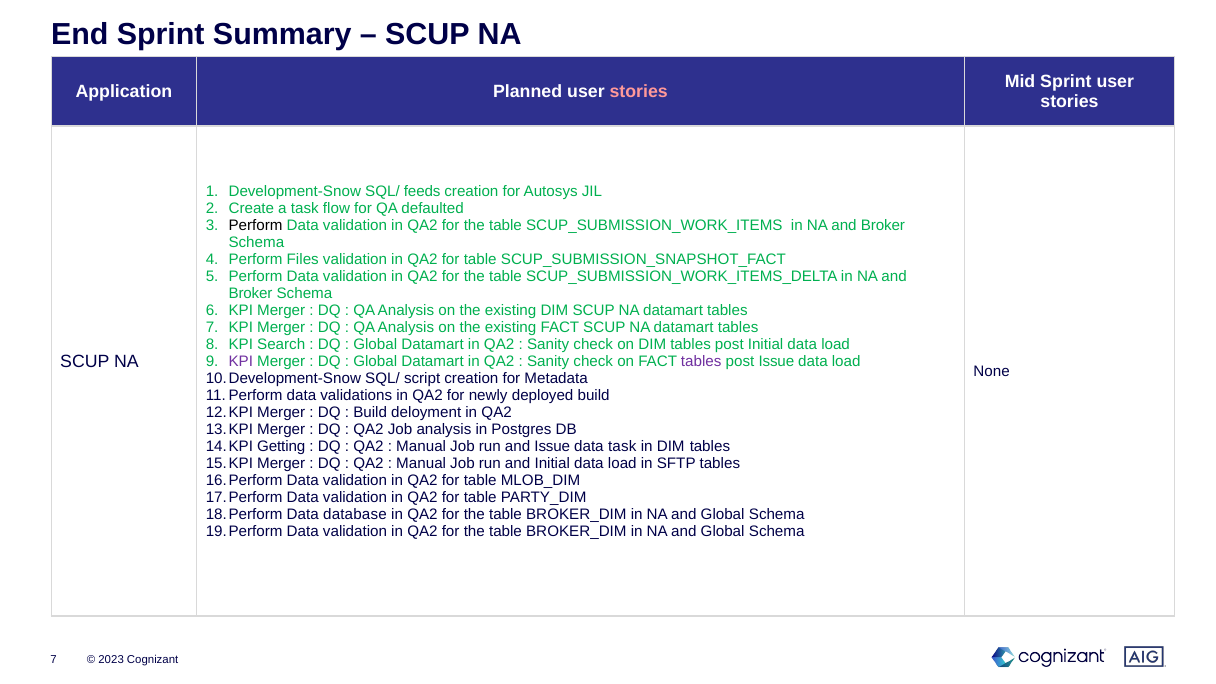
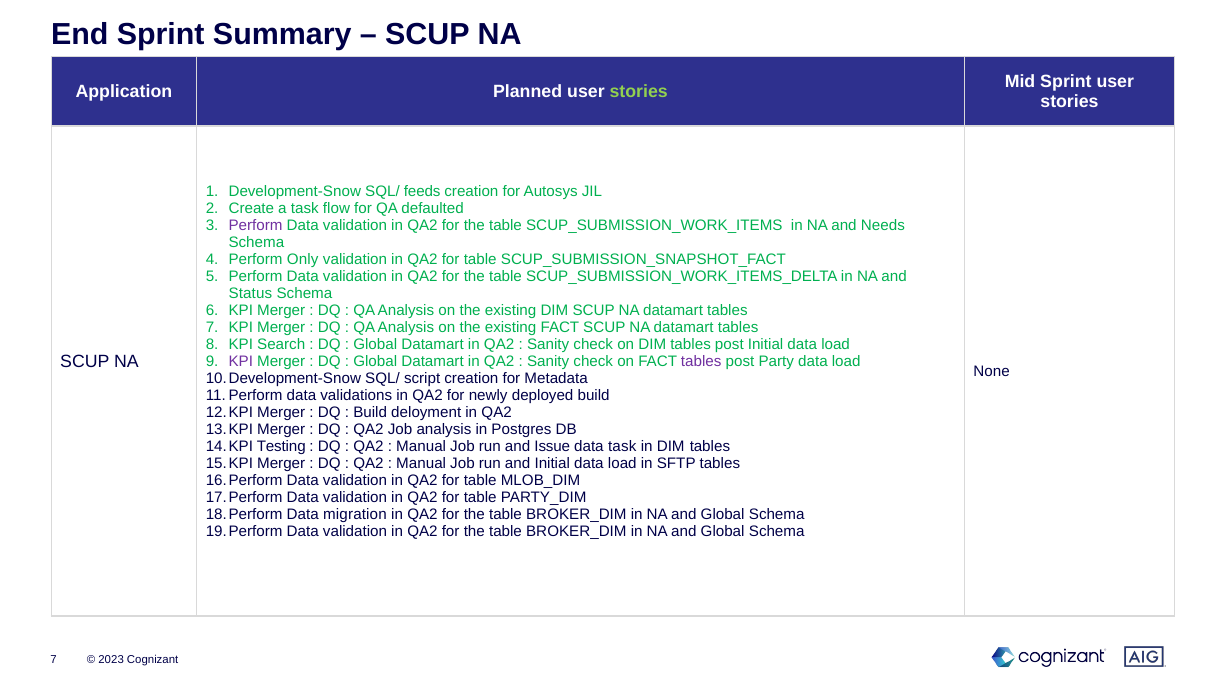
stories at (639, 92) colour: pink -> light green
Perform at (256, 225) colour: black -> purple
Broker at (883, 225): Broker -> Needs
Files: Files -> Only
Broker at (251, 293): Broker -> Status
post Issue: Issue -> Party
Getting: Getting -> Testing
database: database -> migration
